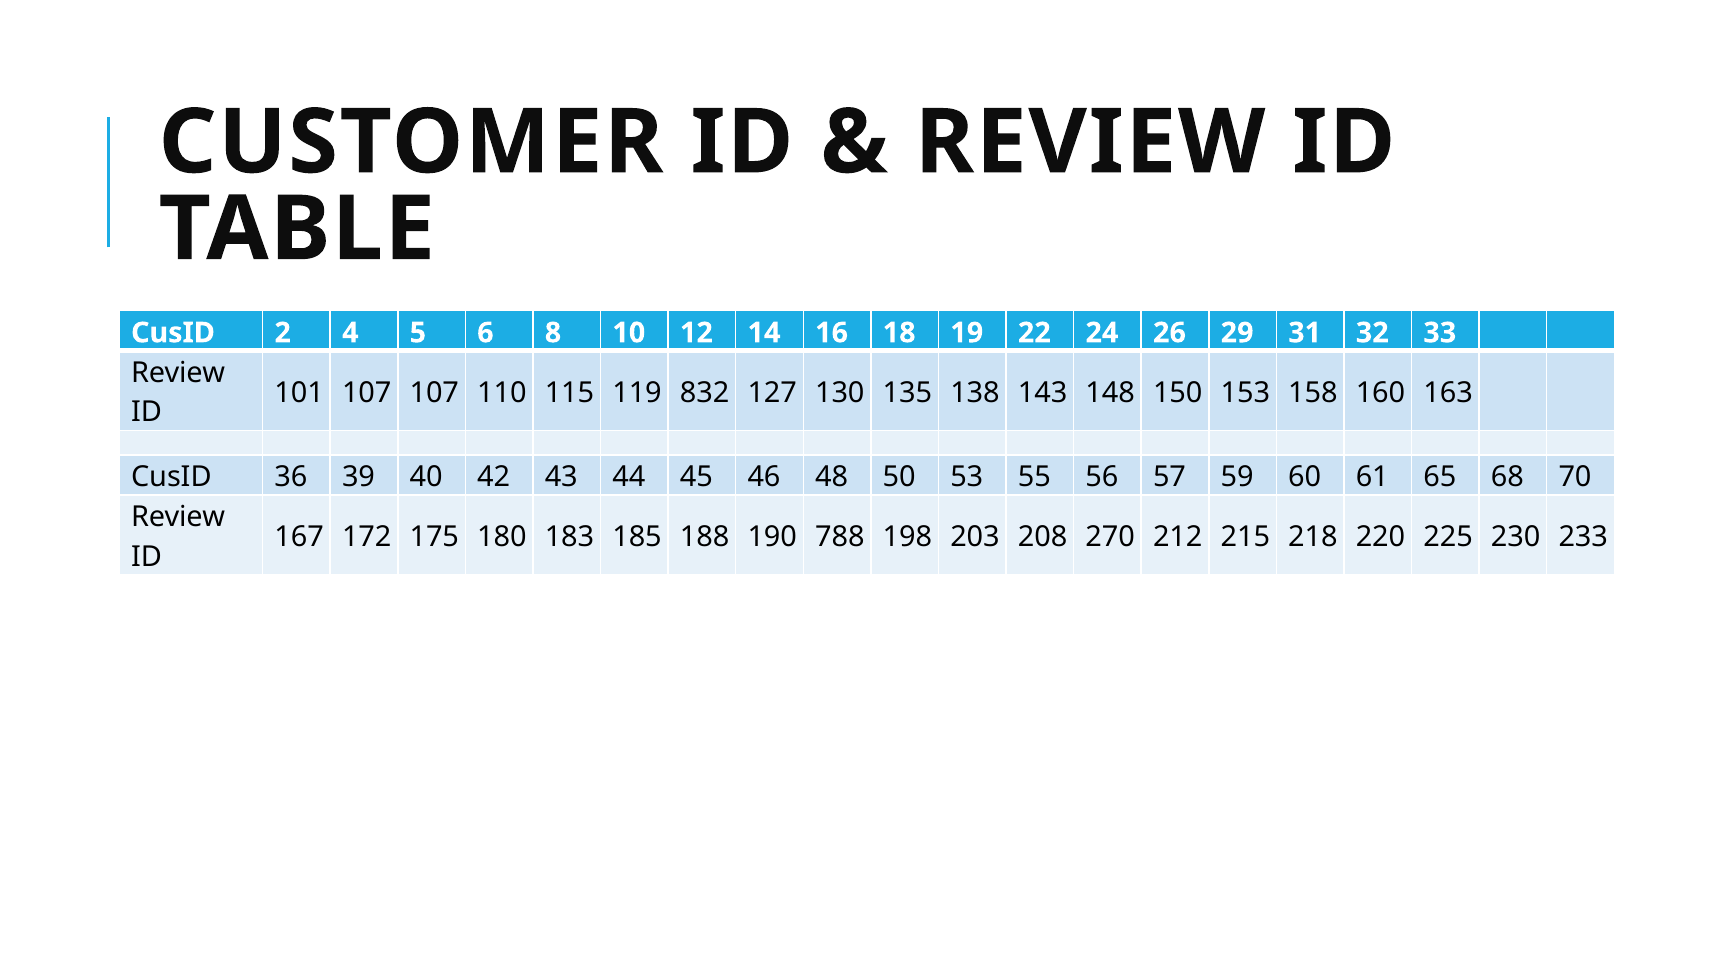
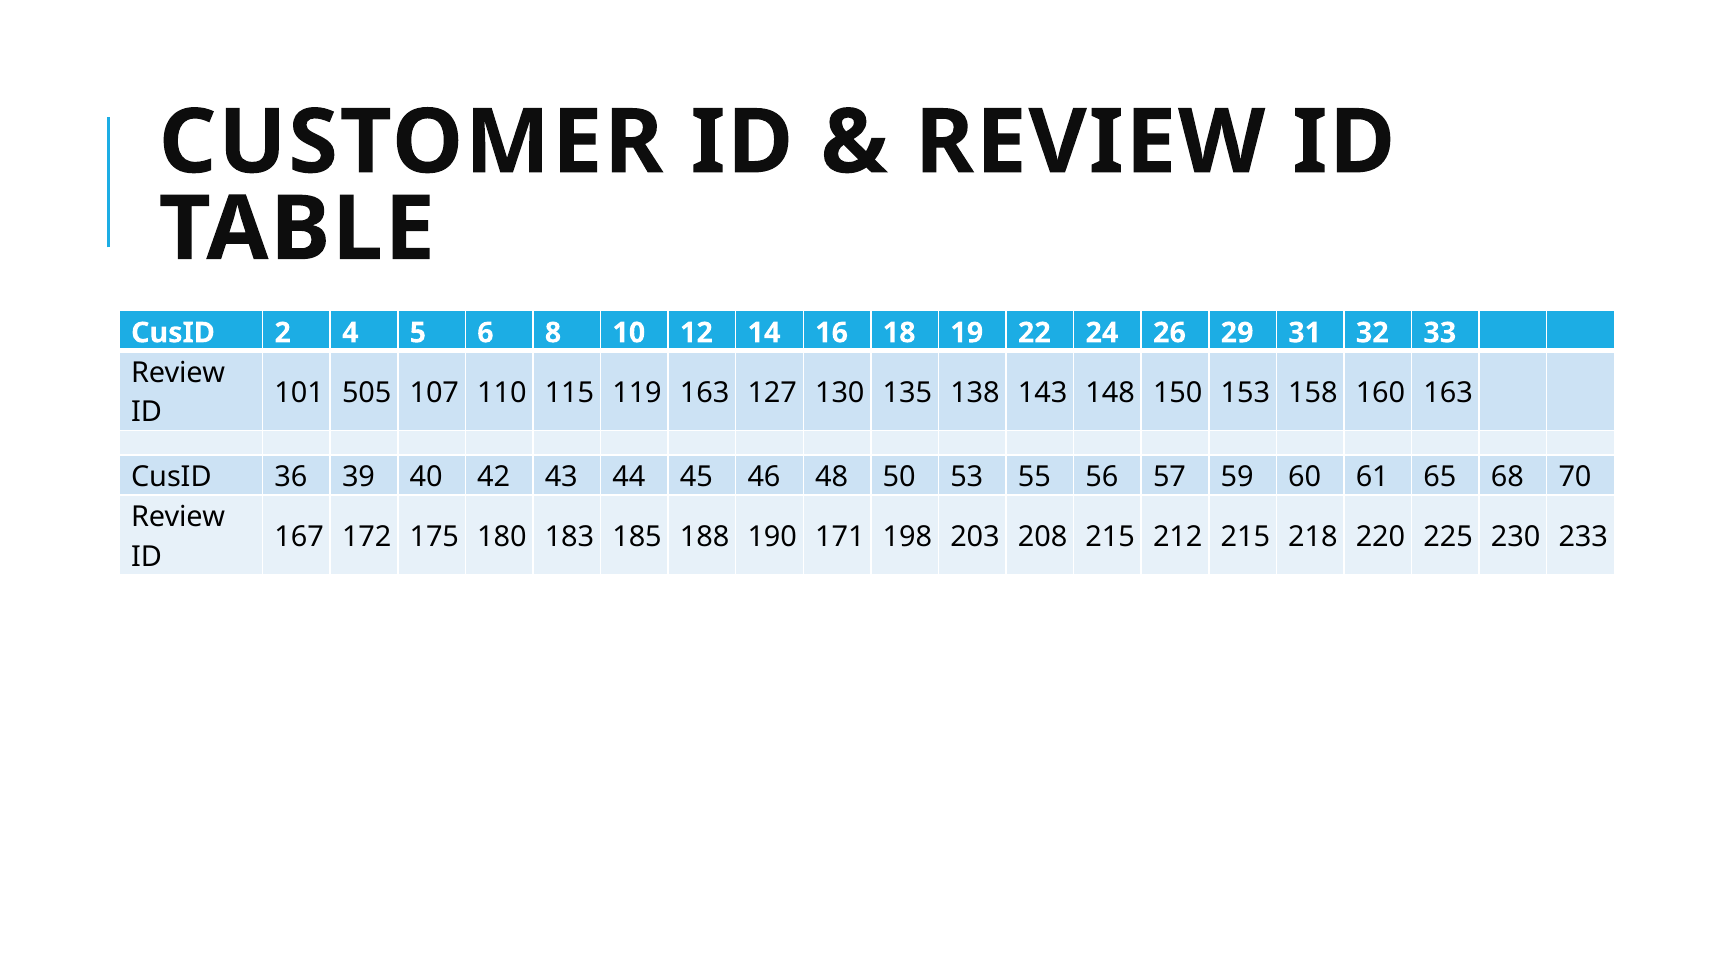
101 107: 107 -> 505
119 832: 832 -> 163
788: 788 -> 171
208 270: 270 -> 215
